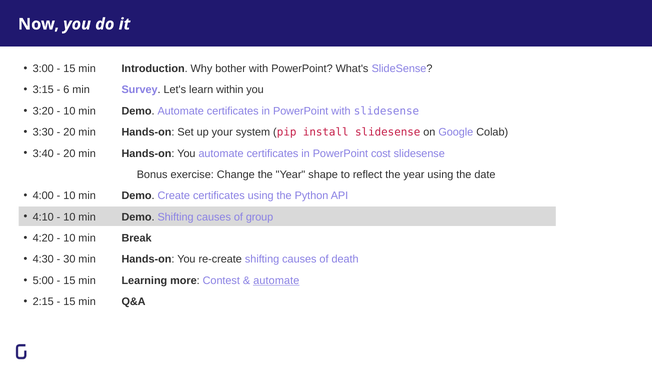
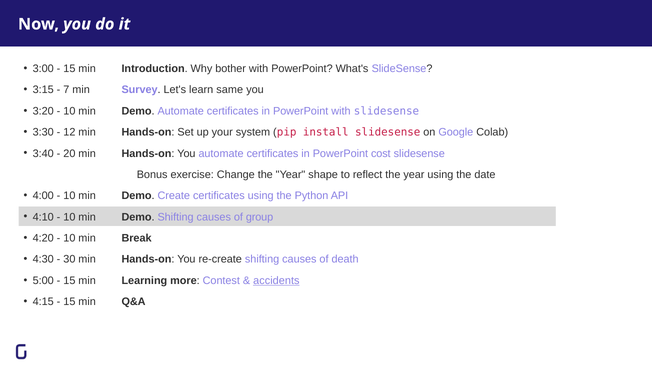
6: 6 -> 7
within: within -> same
20 at (69, 132): 20 -> 12
automate at (276, 280): automate -> accidents
2:15: 2:15 -> 4:15
